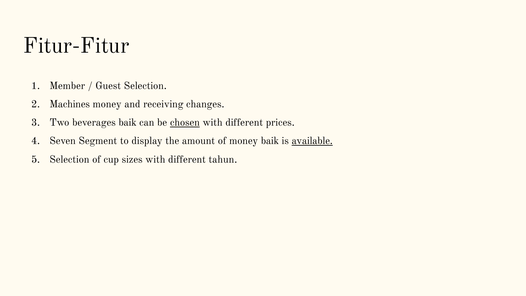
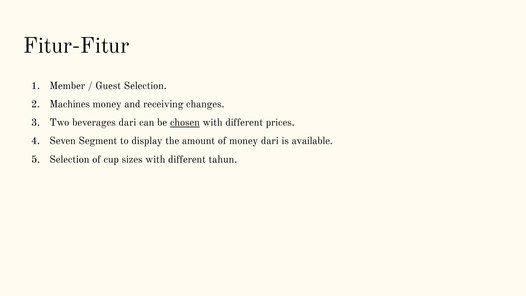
beverages baik: baik -> dari
money baik: baik -> dari
available underline: present -> none
